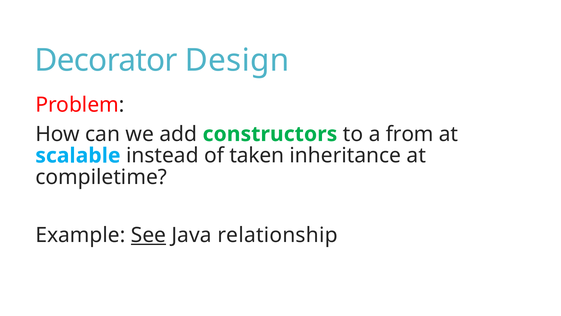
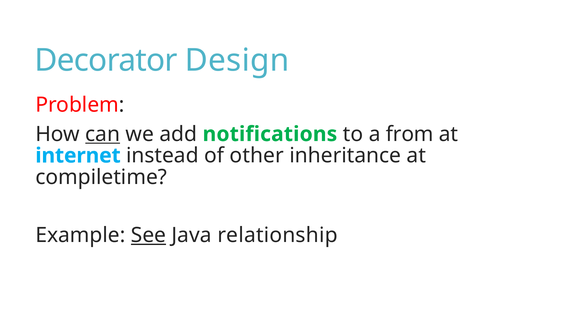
can underline: none -> present
constructors: constructors -> notifications
scalable: scalable -> internet
taken: taken -> other
